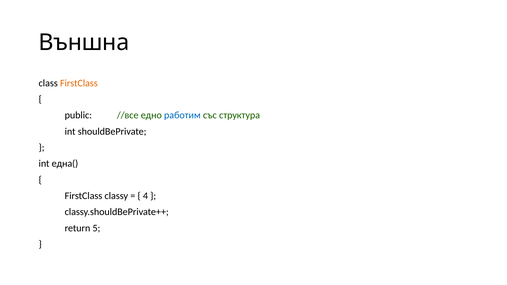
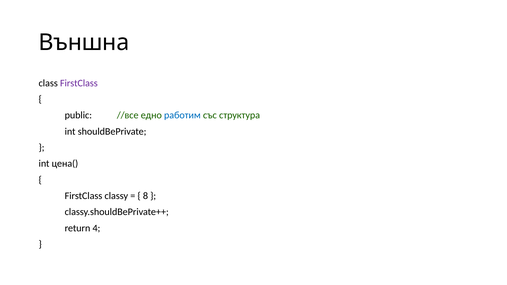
FirstClass at (79, 83) colour: orange -> purple
една(: една( -> цена(
4: 4 -> 8
5: 5 -> 4
